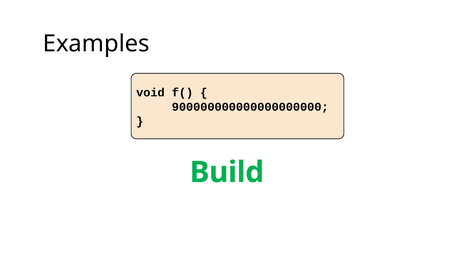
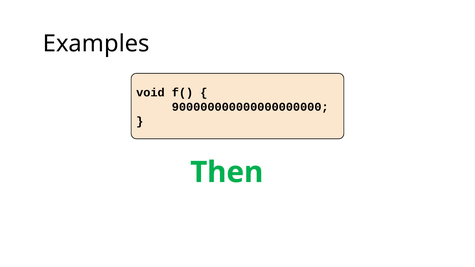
Build: Build -> Then
